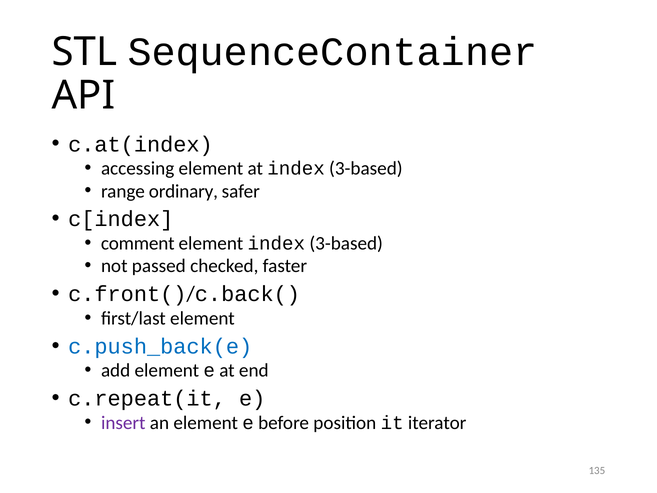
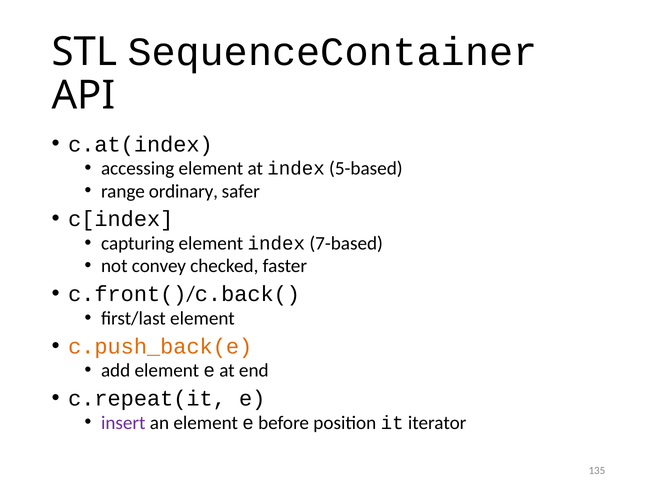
at index 3-based: 3-based -> 5-based
comment: comment -> capturing
element index 3-based: 3-based -> 7-based
passed: passed -> convey
c.push_back(e colour: blue -> orange
